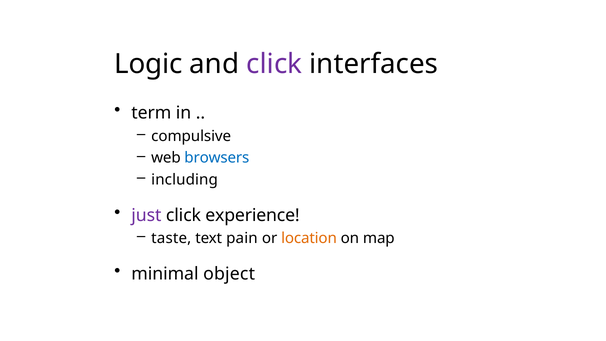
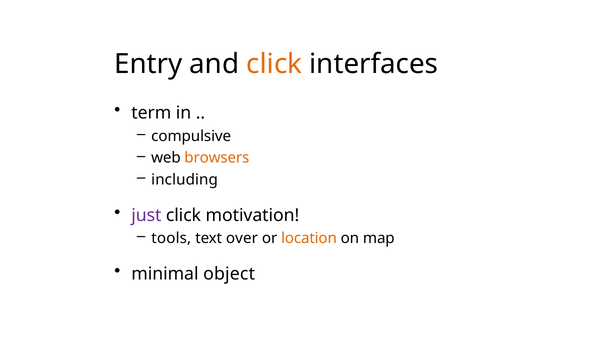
Logic: Logic -> Entry
click at (274, 64) colour: purple -> orange
browsers colour: blue -> orange
experience: experience -> motivation
taste: taste -> tools
pain: pain -> over
